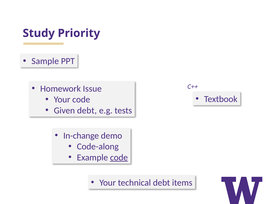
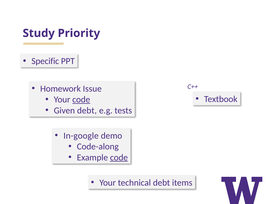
Sample: Sample -> Specific
code at (81, 100) underline: none -> present
In-change: In-change -> In-google
